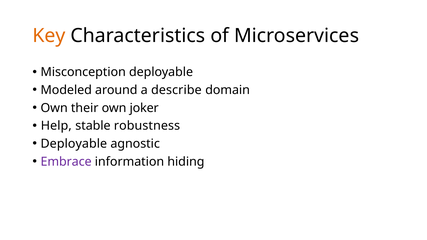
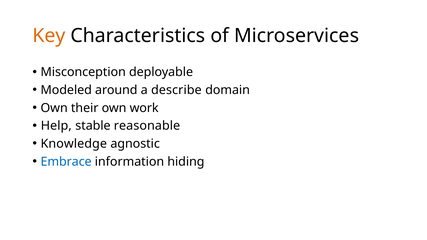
joker: joker -> work
robustness: robustness -> reasonable
Deployable at (74, 144): Deployable -> Knowledge
Embrace colour: purple -> blue
